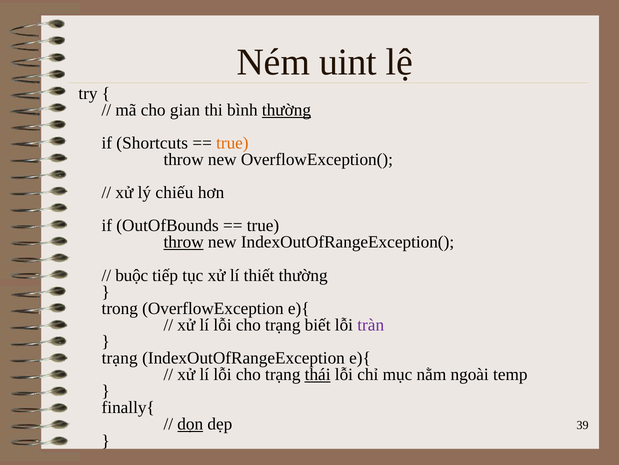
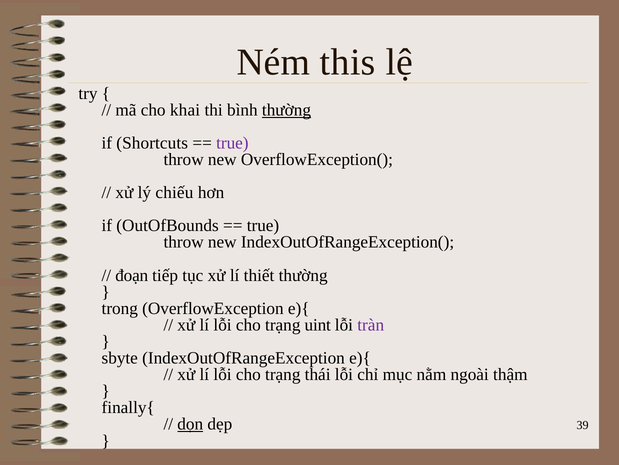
uint: uint -> this
gian: gian -> khai
true at (232, 143) colour: orange -> purple
throw at (184, 242) underline: present -> none
buộc: buộc -> đoạn
biết: biết -> uint
trạng at (120, 358): trạng -> sbyte
thái underline: present -> none
temp: temp -> thậm
